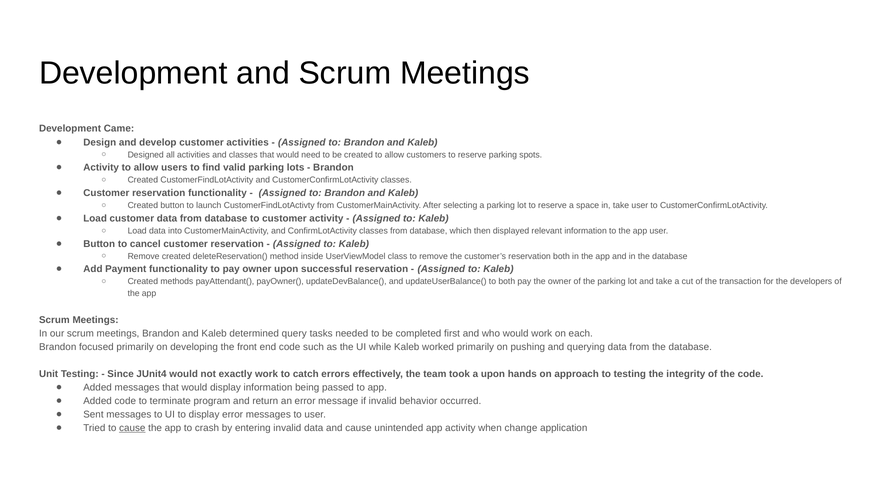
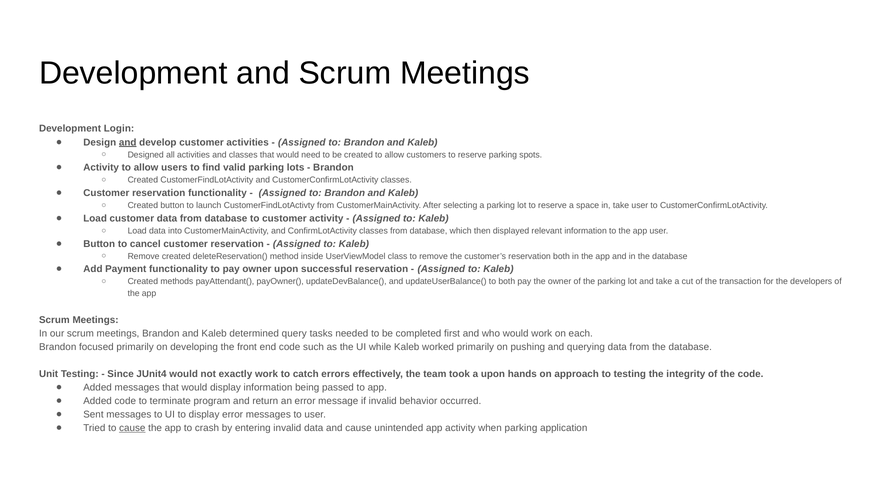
Came: Came -> Login
and at (128, 142) underline: none -> present
when change: change -> parking
